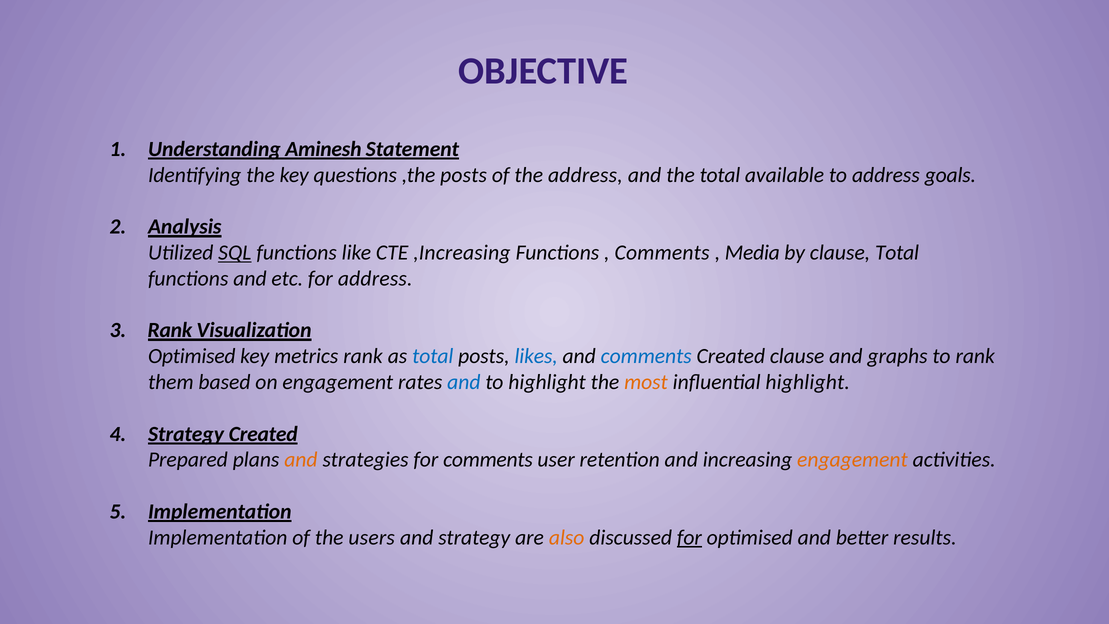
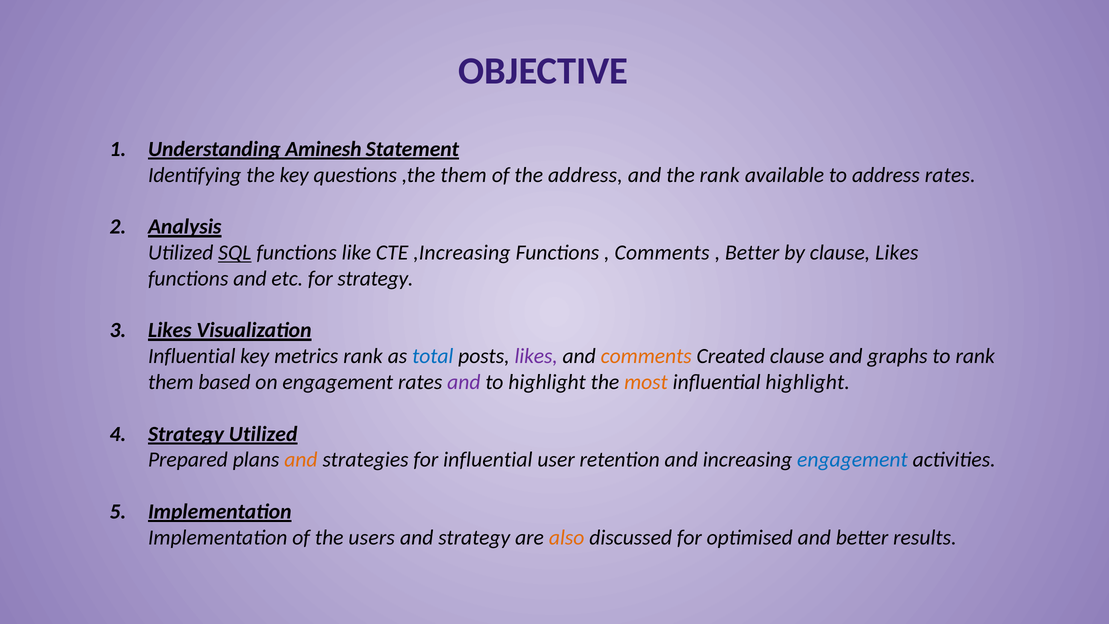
,the posts: posts -> them
the total: total -> rank
address goals: goals -> rates
Media at (752, 253): Media -> Better
clause Total: Total -> Likes
for address: address -> strategy
Rank at (170, 330): Rank -> Likes
Optimised at (192, 356): Optimised -> Influential
likes at (536, 356) colour: blue -> purple
comments at (646, 356) colour: blue -> orange
and at (464, 382) colour: blue -> purple
Strategy Created: Created -> Utilized
for comments: comments -> influential
engagement at (852, 460) colour: orange -> blue
for at (689, 537) underline: present -> none
